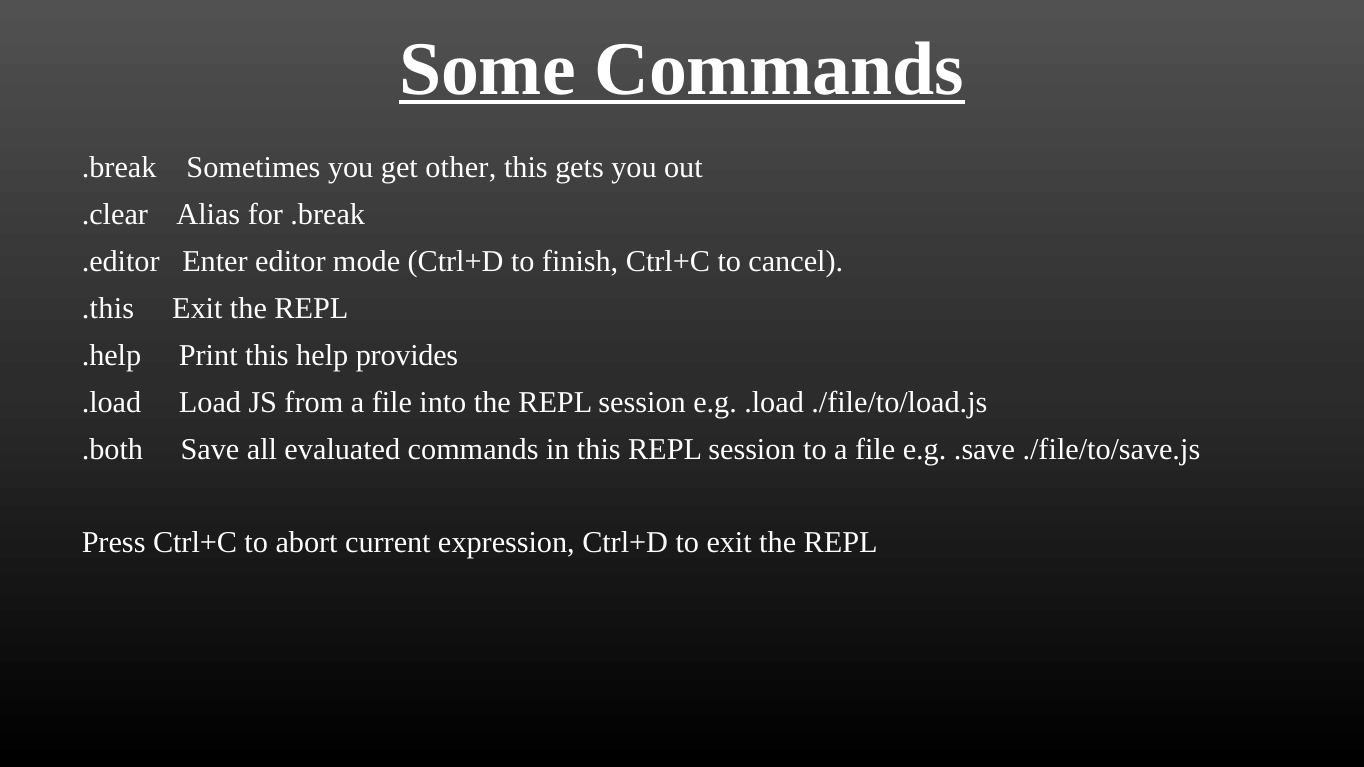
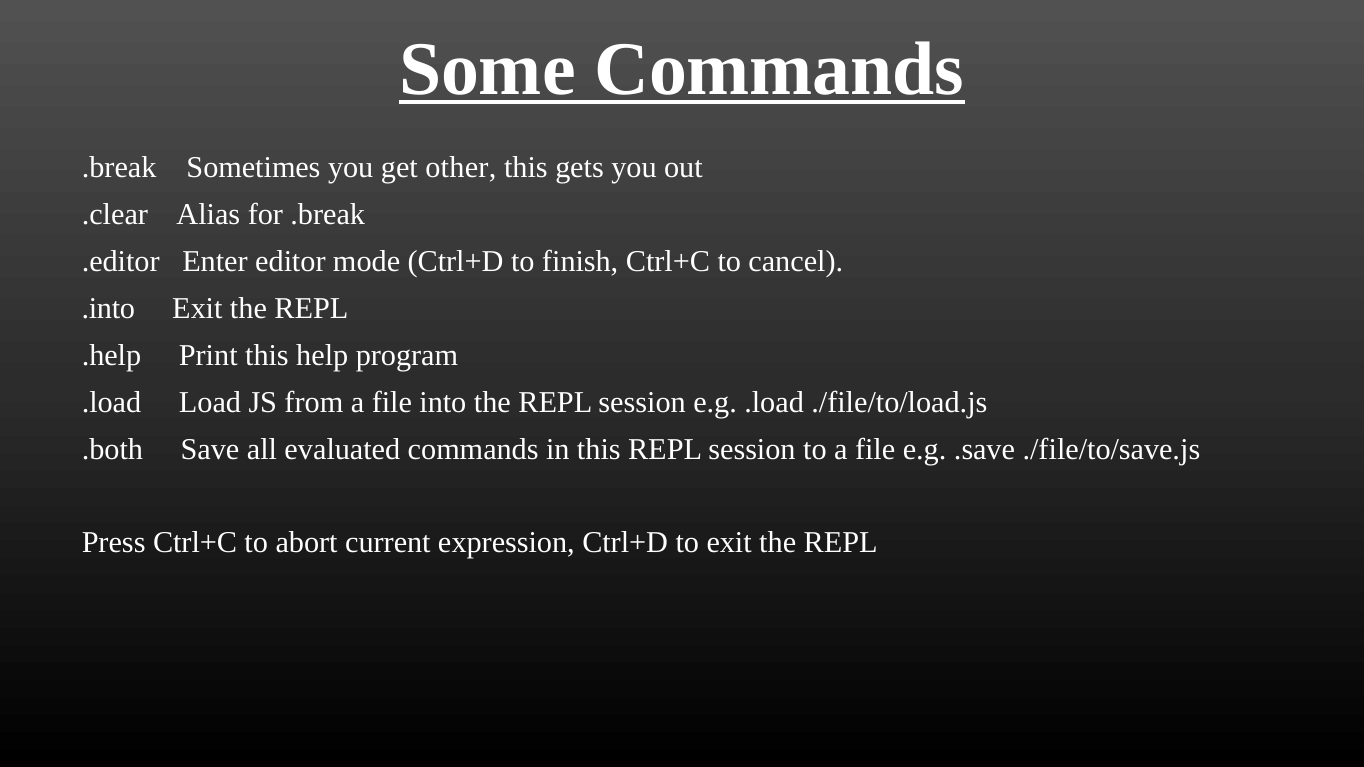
.this: .this -> .into
provides: provides -> program
